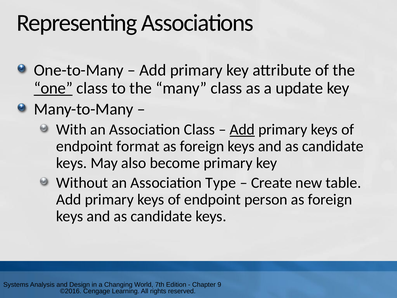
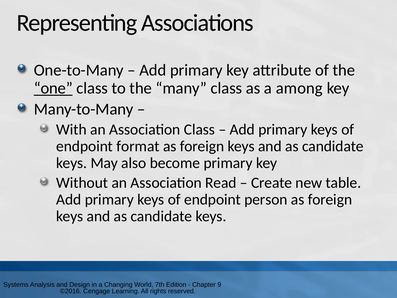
update: update -> among
Add at (242, 130) underline: present -> none
Type: Type -> Read
